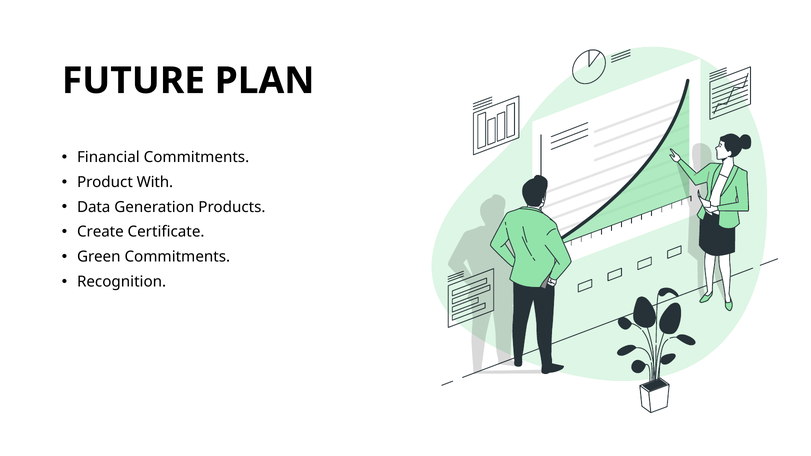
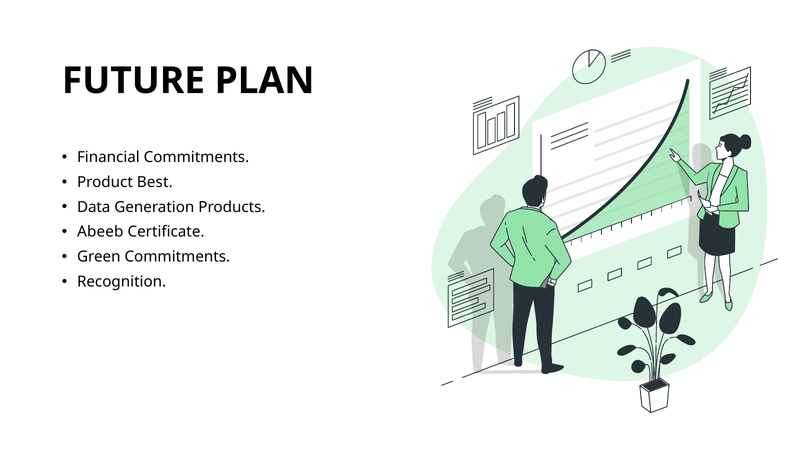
With: With -> Best
Create: Create -> Abeeb
